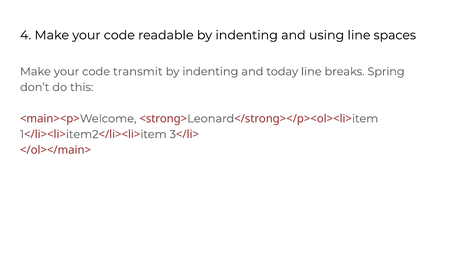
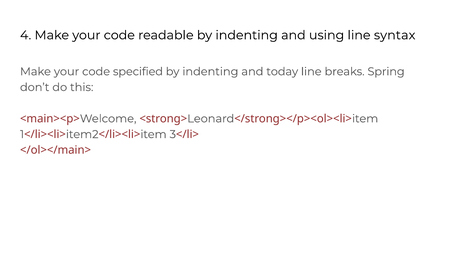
spaces: spaces -> syntax
transmit: transmit -> specified
